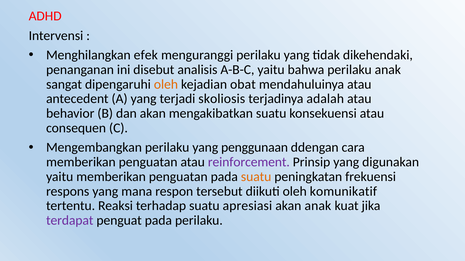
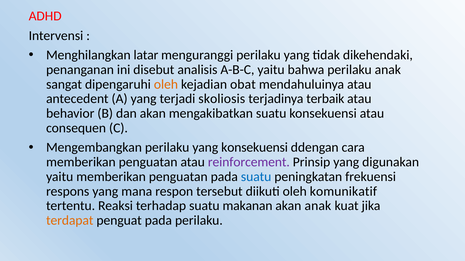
efek: efek -> latar
adalah: adalah -> terbaik
yang penggunaan: penggunaan -> konsekuensi
suatu at (256, 177) colour: orange -> blue
apresiasi: apresiasi -> makanan
terdapat colour: purple -> orange
